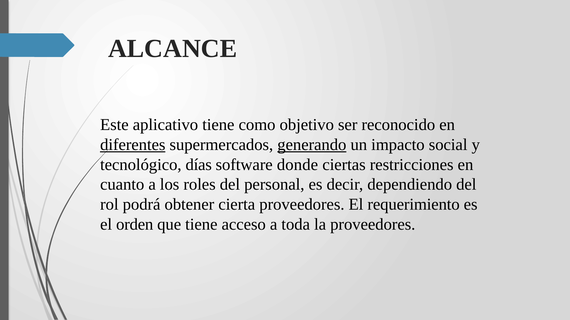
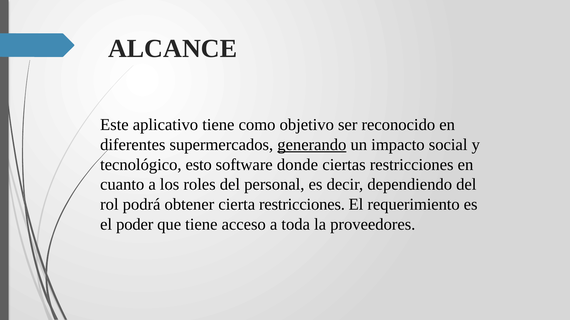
diferentes underline: present -> none
días: días -> esto
cierta proveedores: proveedores -> restricciones
orden: orden -> poder
